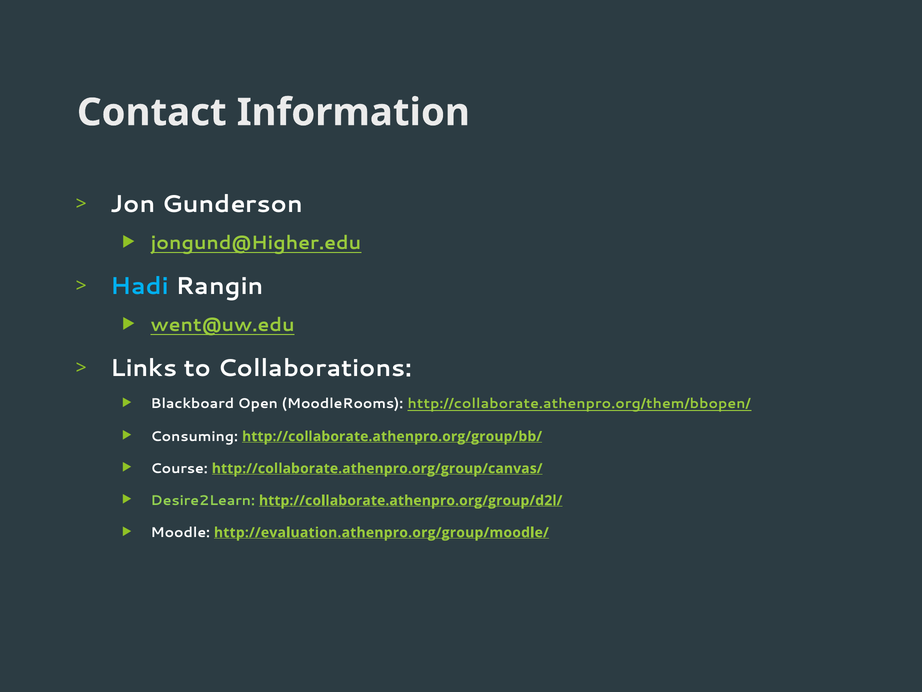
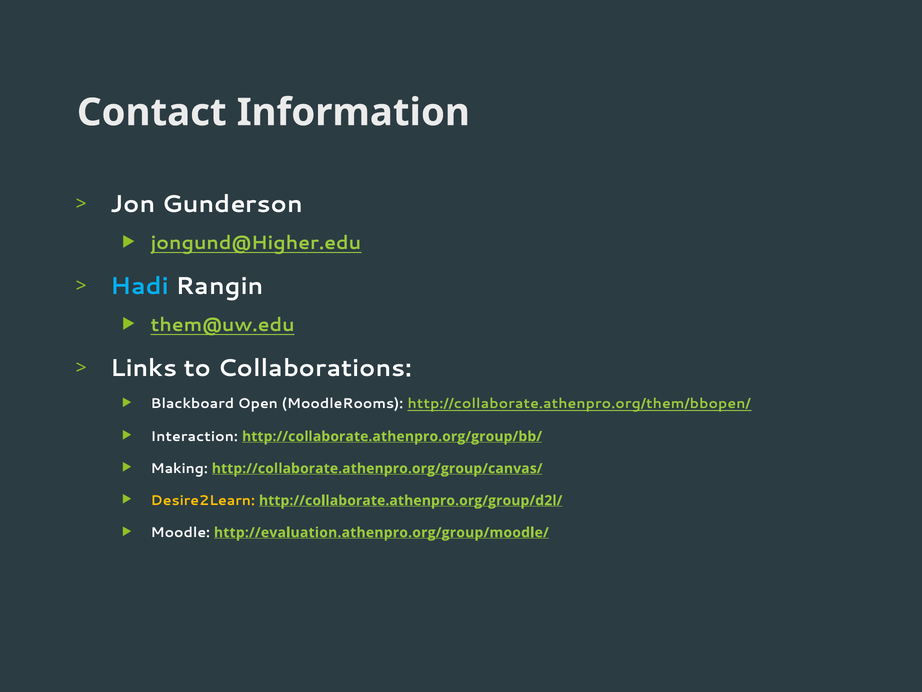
went@uw.edu: went@uw.edu -> them@uw.edu
Consuming: Consuming -> Interaction
Course: Course -> Making
Desire2Learn colour: light green -> yellow
